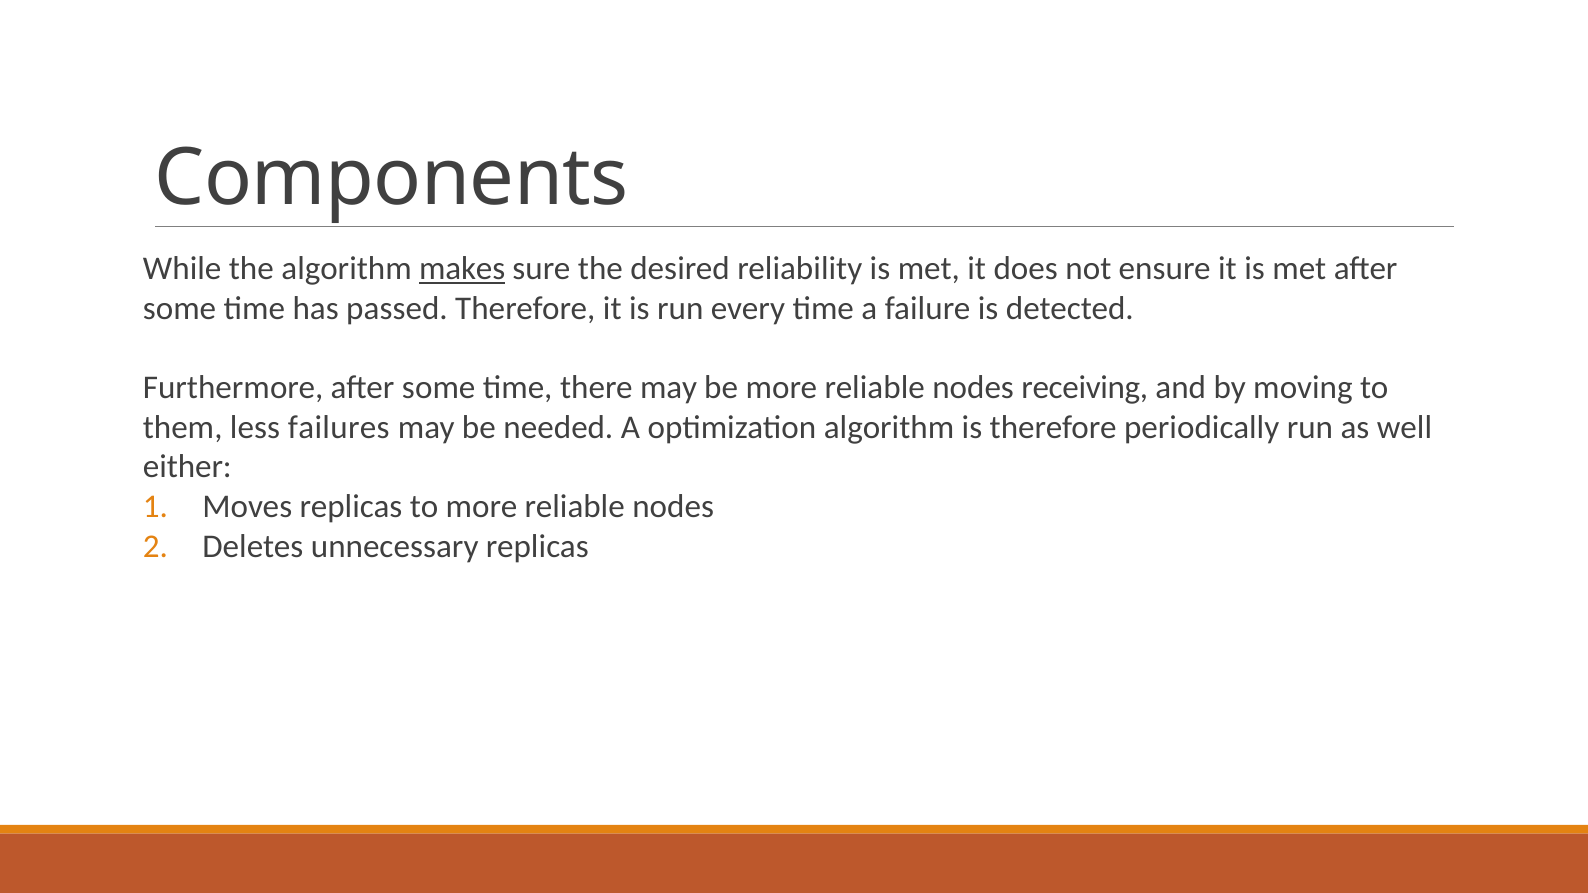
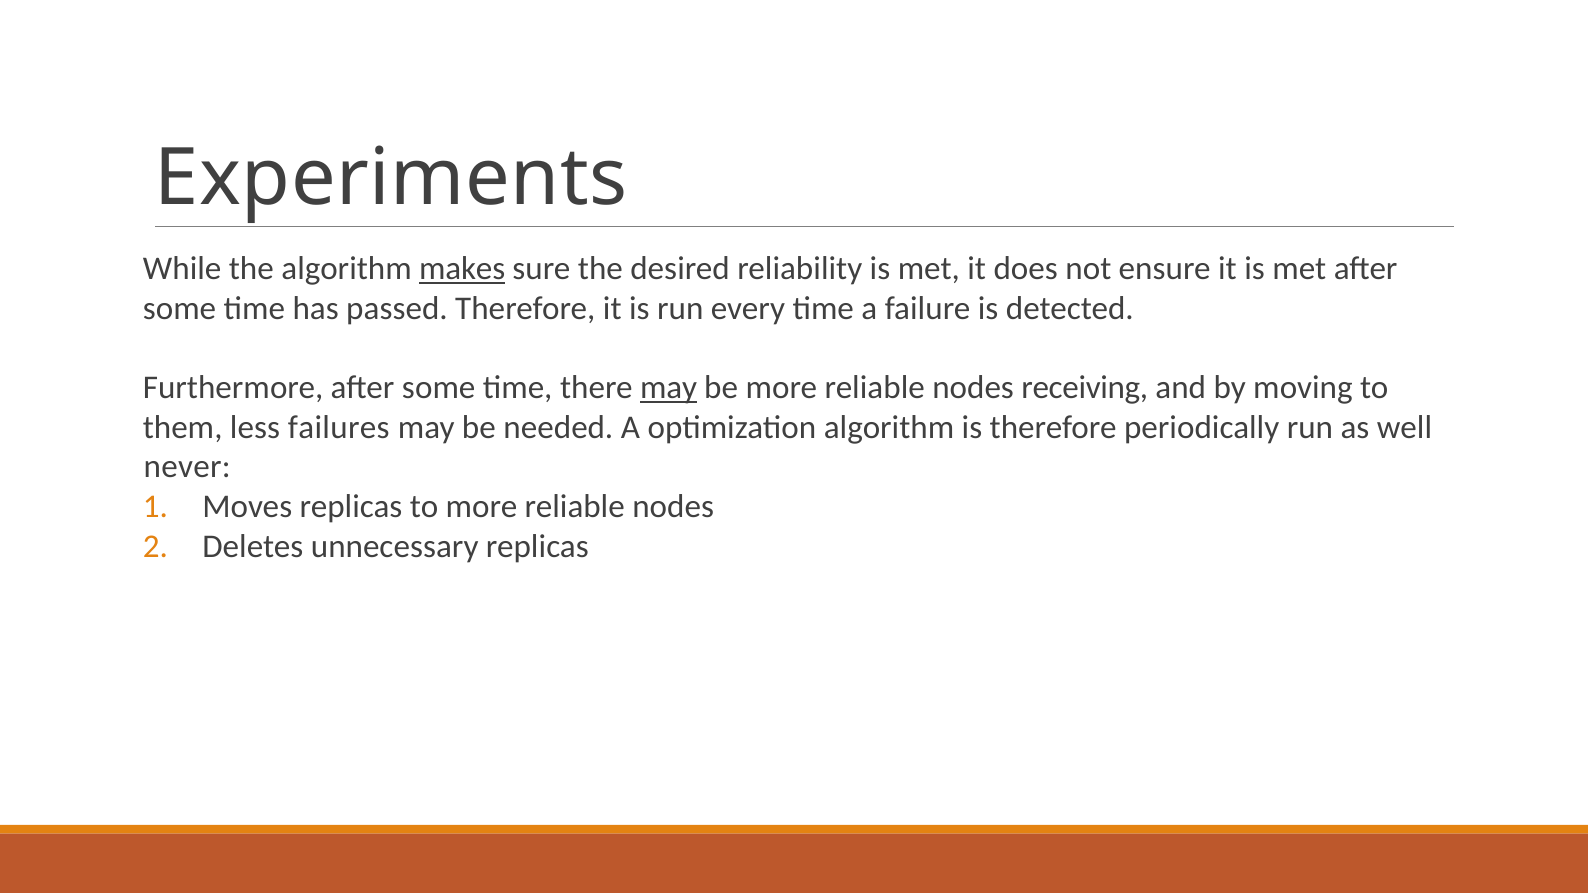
Components: Components -> Experiments
may at (669, 388) underline: none -> present
either: either -> never
